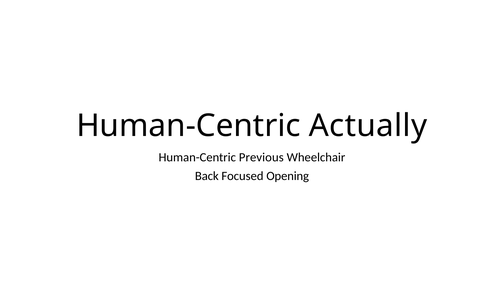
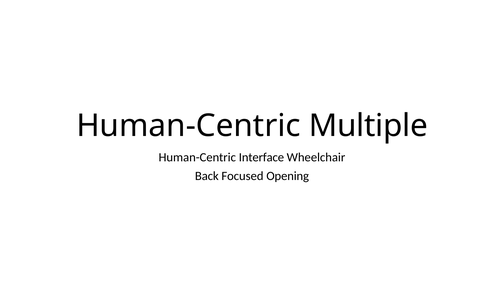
Actually: Actually -> Multiple
Previous: Previous -> Interface
